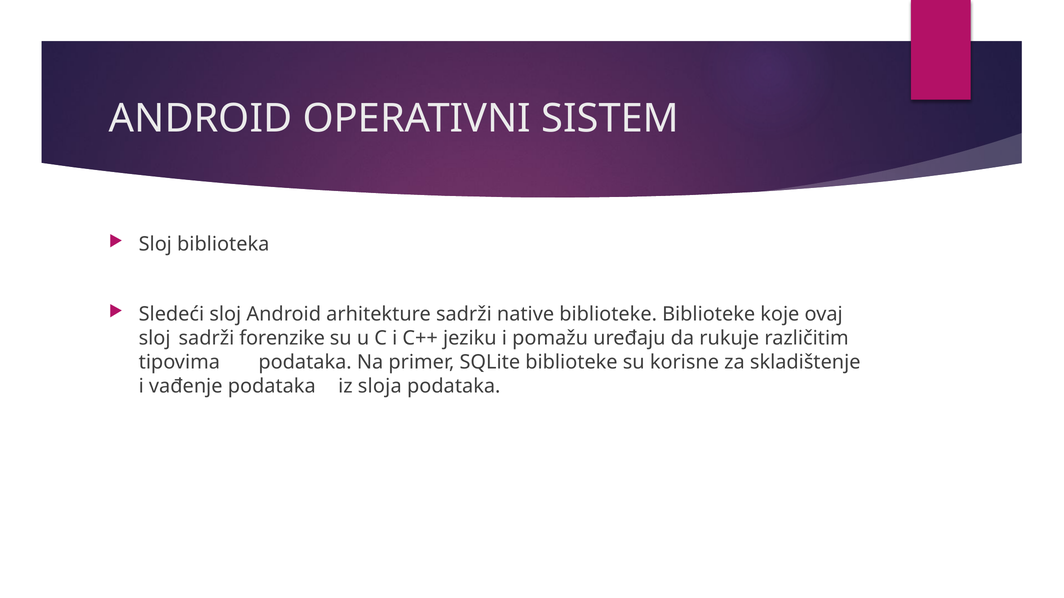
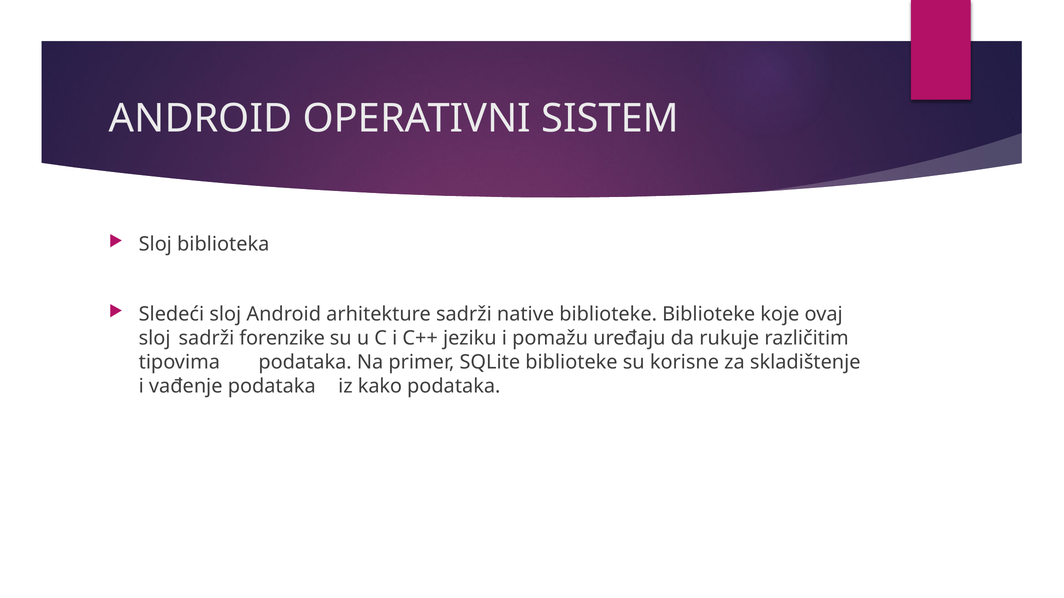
sloja: sloja -> kako
